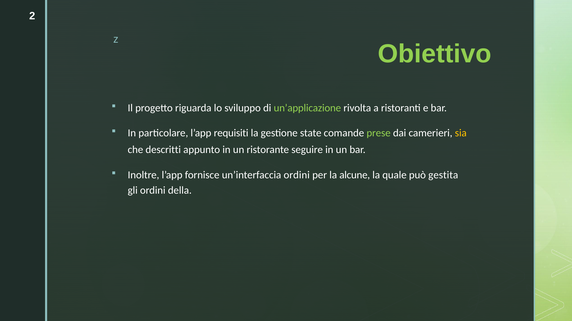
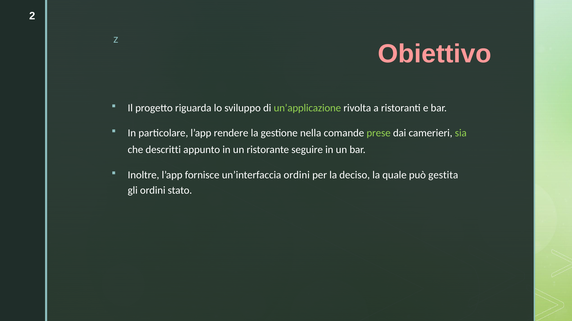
Obiettivo colour: light green -> pink
requisiti: requisiti -> rendere
state: state -> nella
sia colour: yellow -> light green
alcune: alcune -> deciso
della: della -> stato
